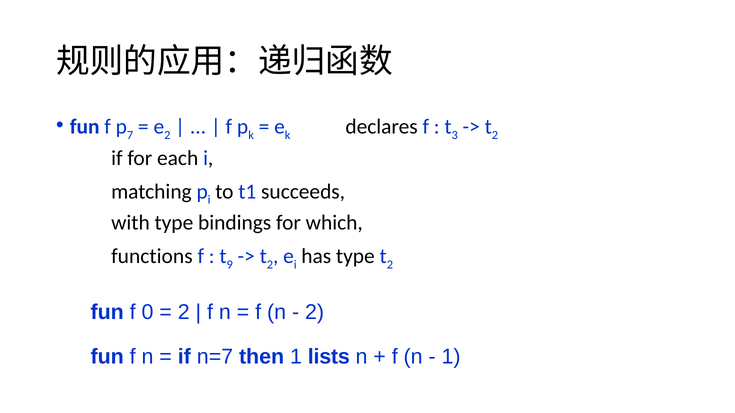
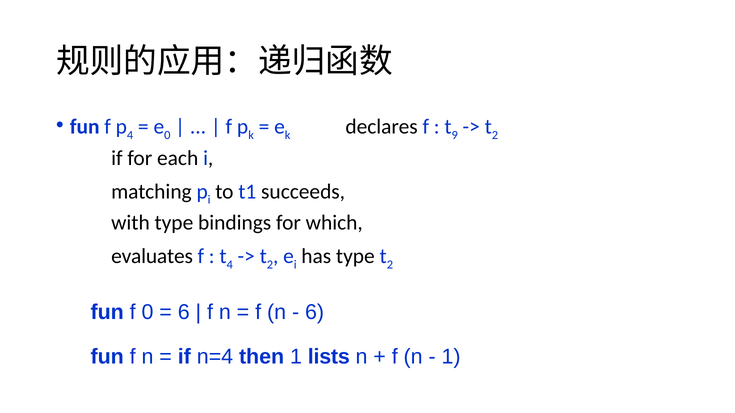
7 at (130, 135): 7 -> 4
2 at (167, 135): 2 -> 0
3: 3 -> 9
functions: functions -> evaluates
9 at (230, 265): 9 -> 4
2 at (184, 312): 2 -> 6
2 at (315, 312): 2 -> 6
n=7: n=7 -> n=4
